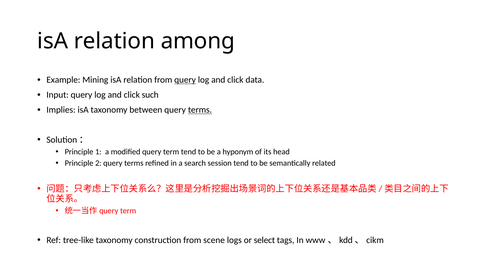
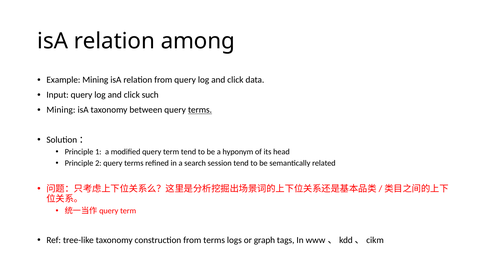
query at (185, 80) underline: present -> none
Implies at (61, 110): Implies -> Mining
from scene: scene -> terms
select: select -> graph
